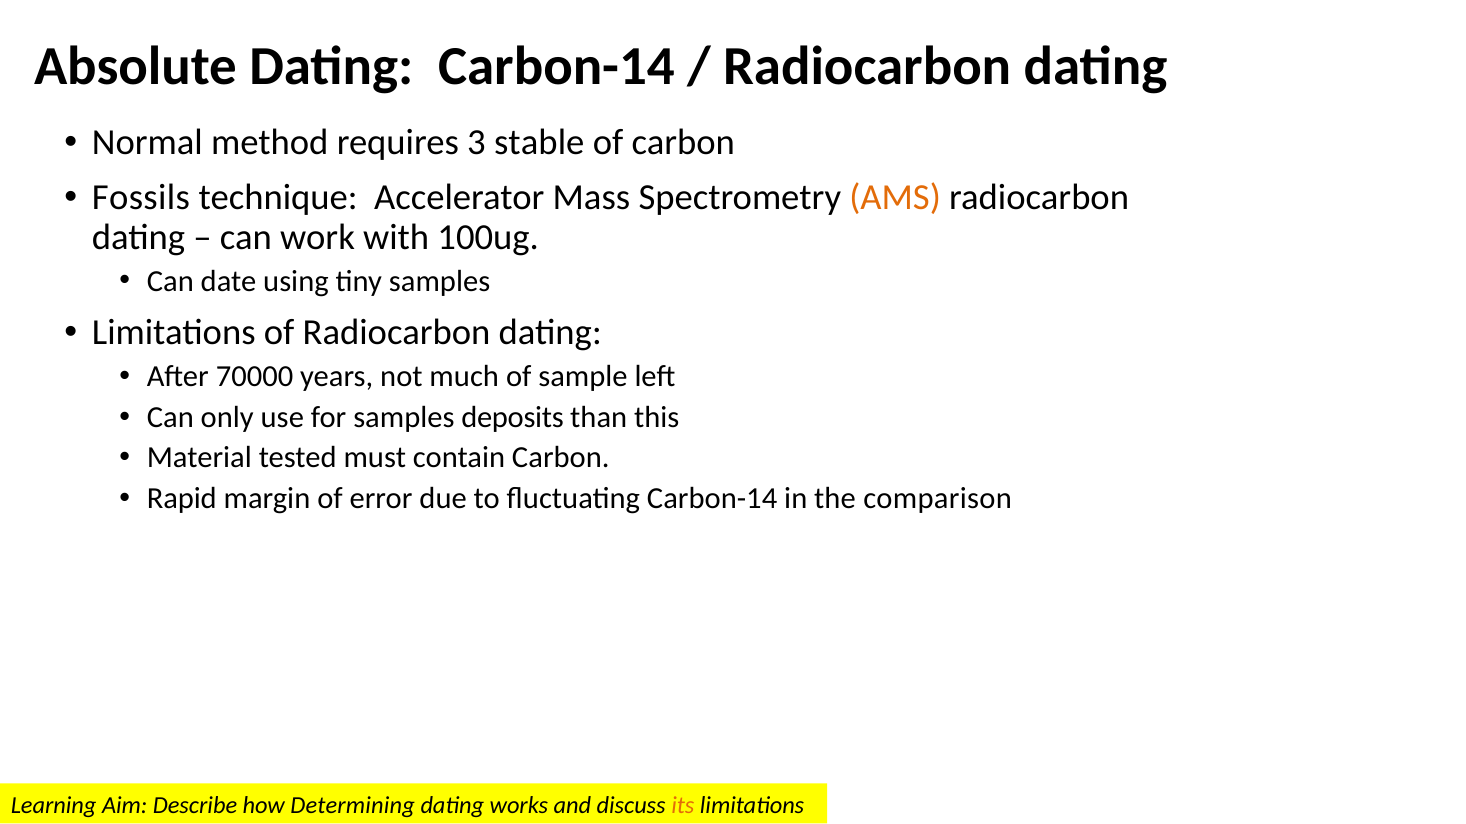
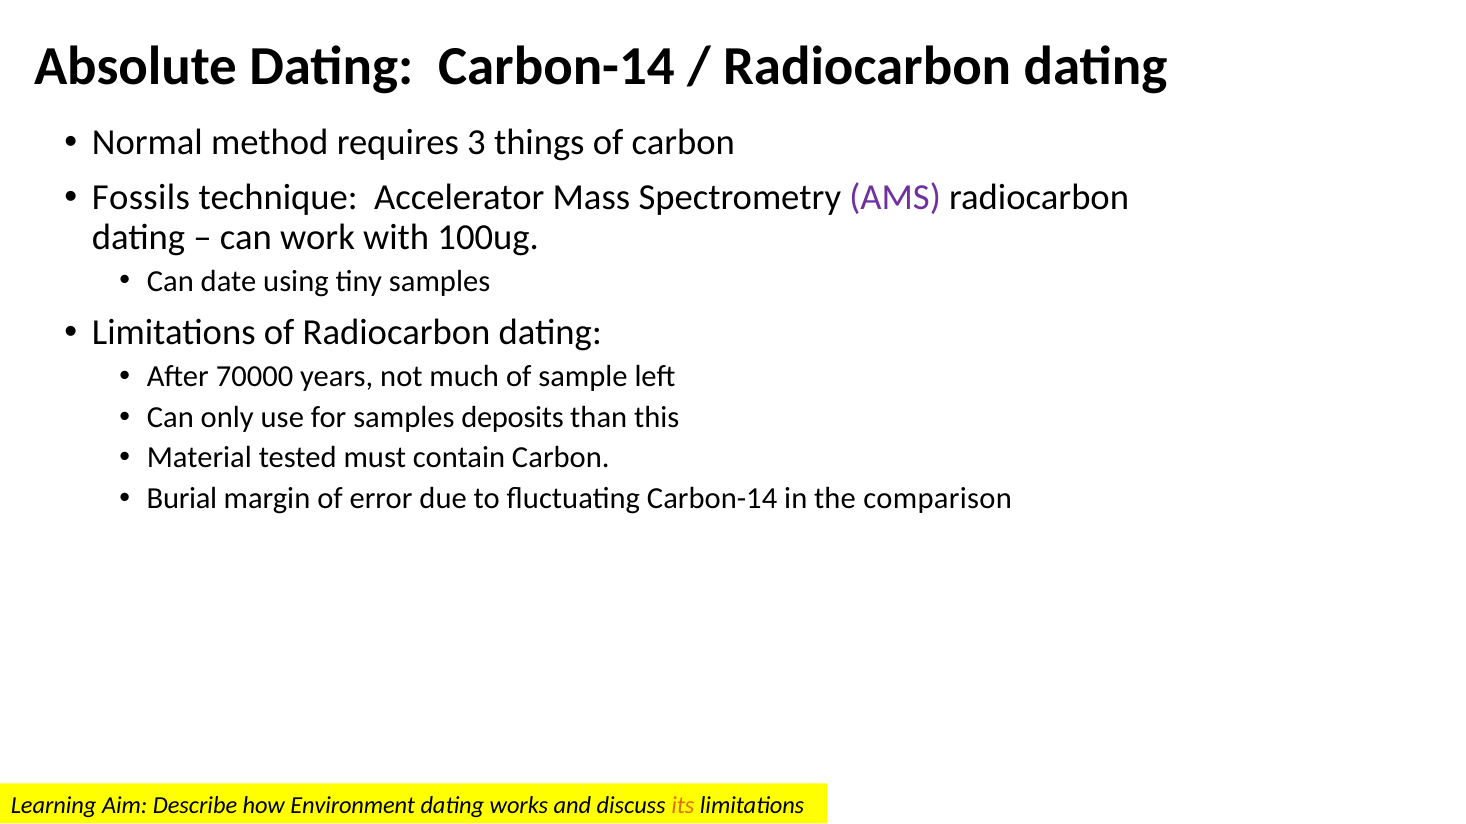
stable: stable -> things
AMS colour: orange -> purple
Rapid: Rapid -> Burial
Determining: Determining -> Environment
